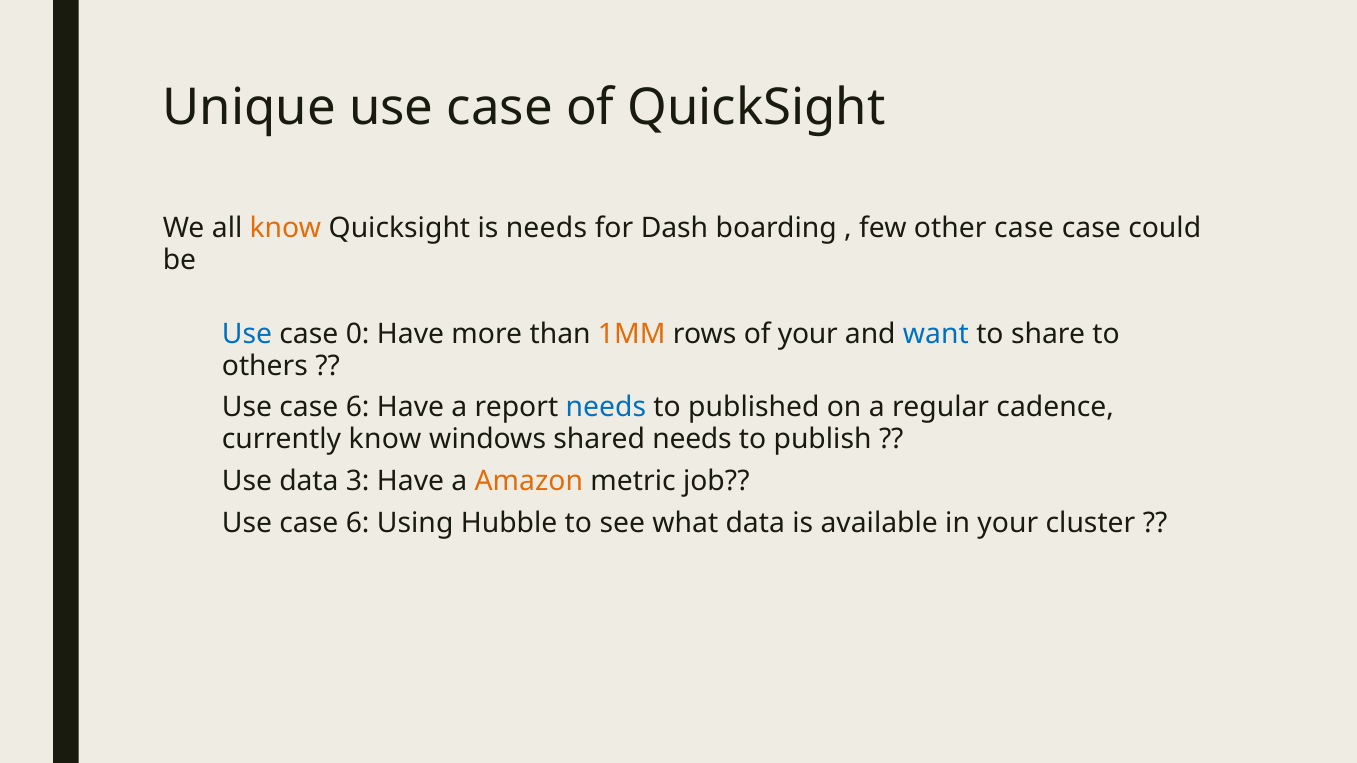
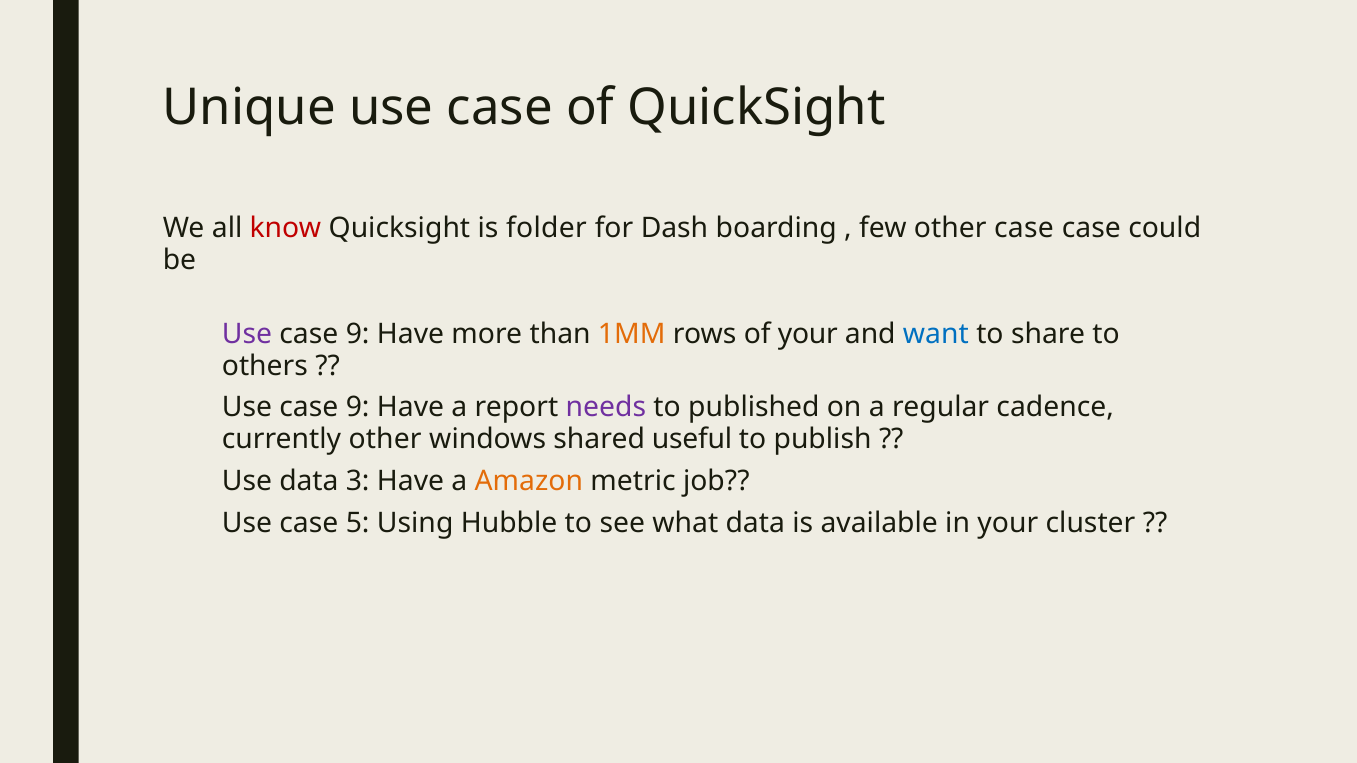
know at (285, 229) colour: orange -> red
is needs: needs -> folder
Use at (247, 334) colour: blue -> purple
0 at (358, 334): 0 -> 9
6 at (358, 408): 6 -> 9
needs at (606, 408) colour: blue -> purple
currently know: know -> other
shared needs: needs -> useful
6 at (358, 523): 6 -> 5
